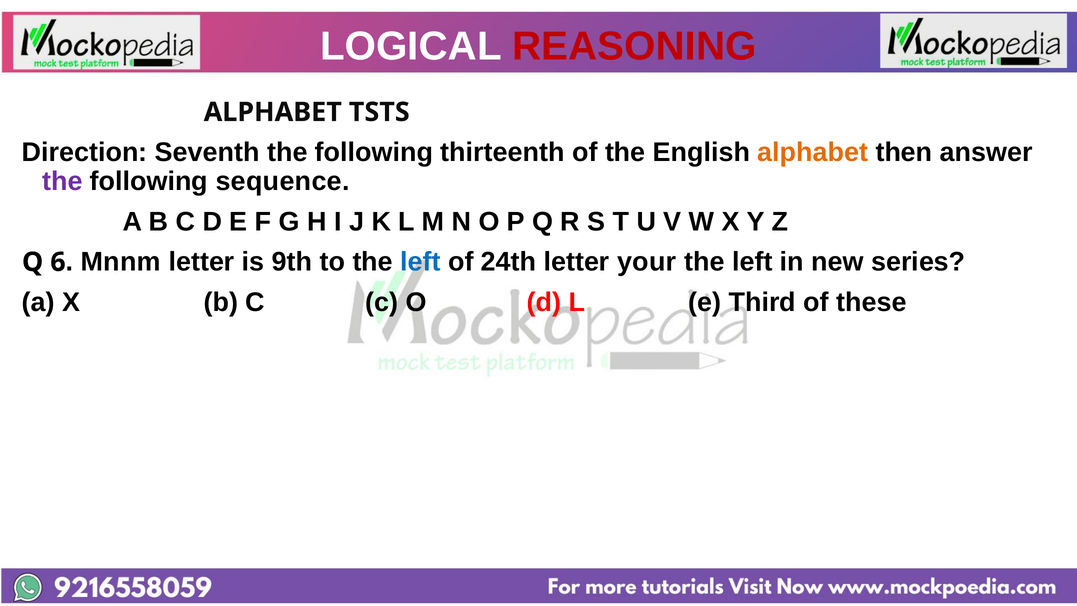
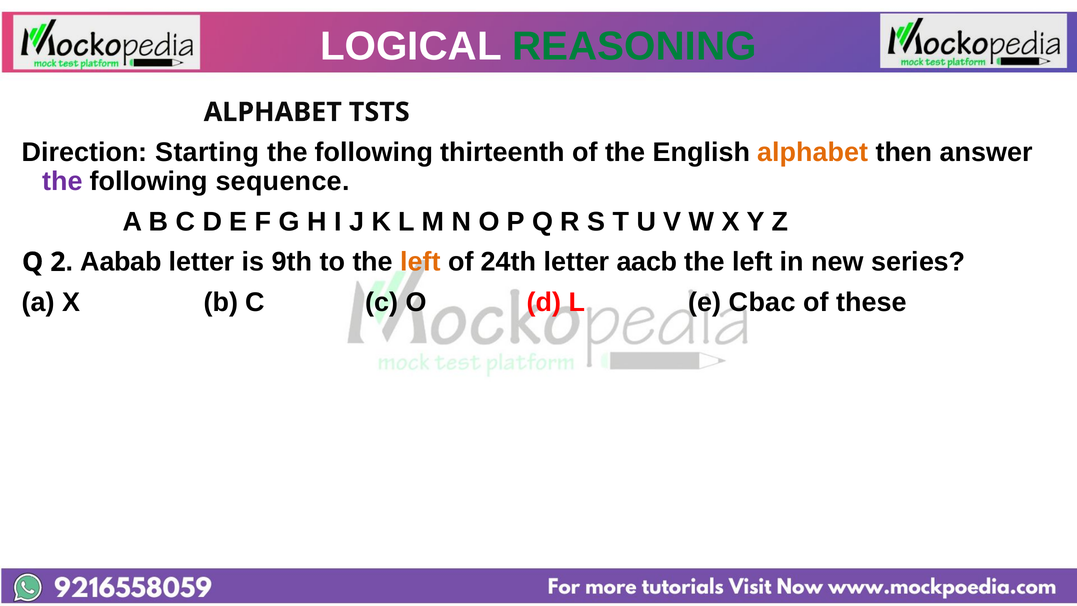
REASONING colour: red -> green
Seventh: Seventh -> Starting
6: 6 -> 2
Mnnm: Mnnm -> Aabab
left at (421, 262) colour: blue -> orange
your: your -> aacb
Third: Third -> Cbac
